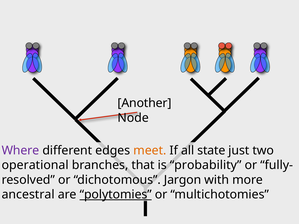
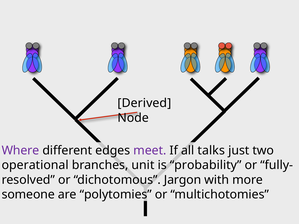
Another: Another -> Derived
meet colour: orange -> purple
state: state -> talks
that: that -> unit
ancestral: ancestral -> someone
polytomies underline: present -> none
